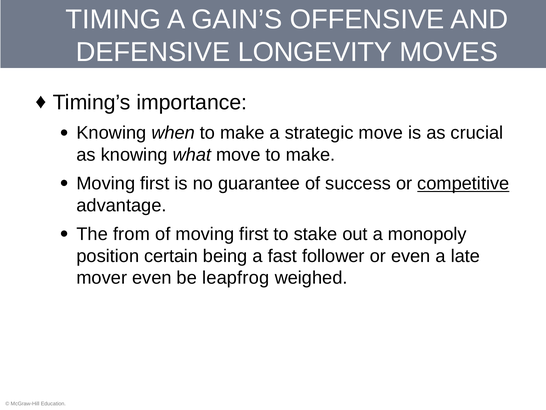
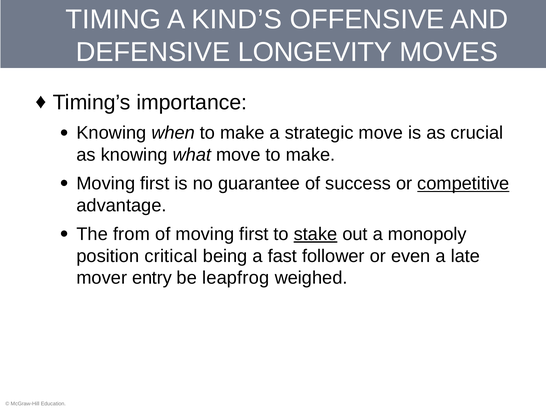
GAIN’S: GAIN’S -> KIND’S
stake underline: none -> present
certain: certain -> critical
mover even: even -> entry
